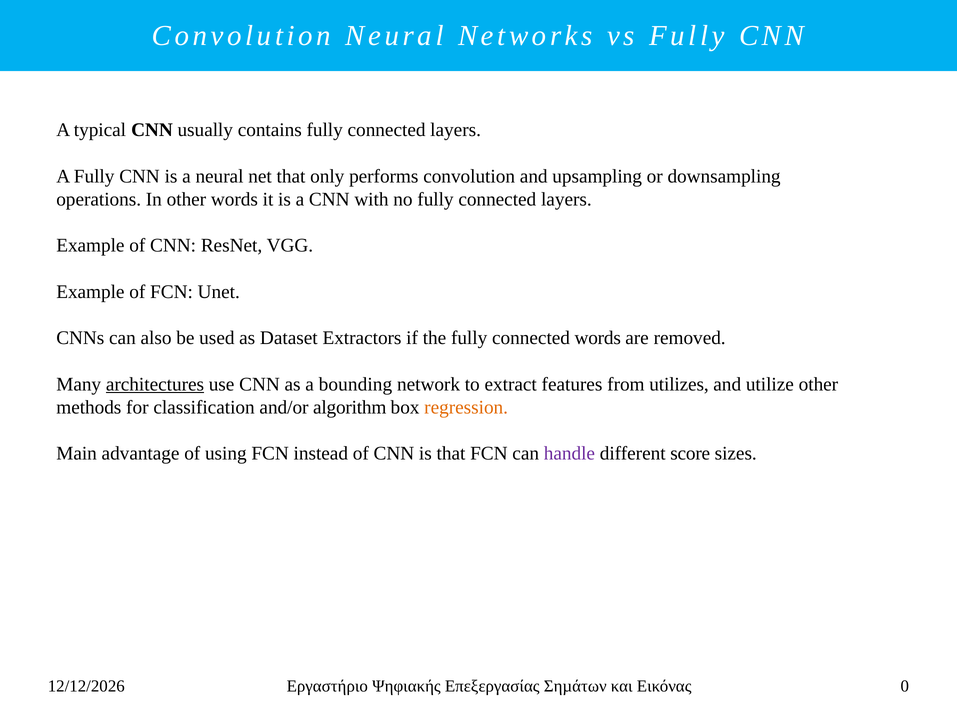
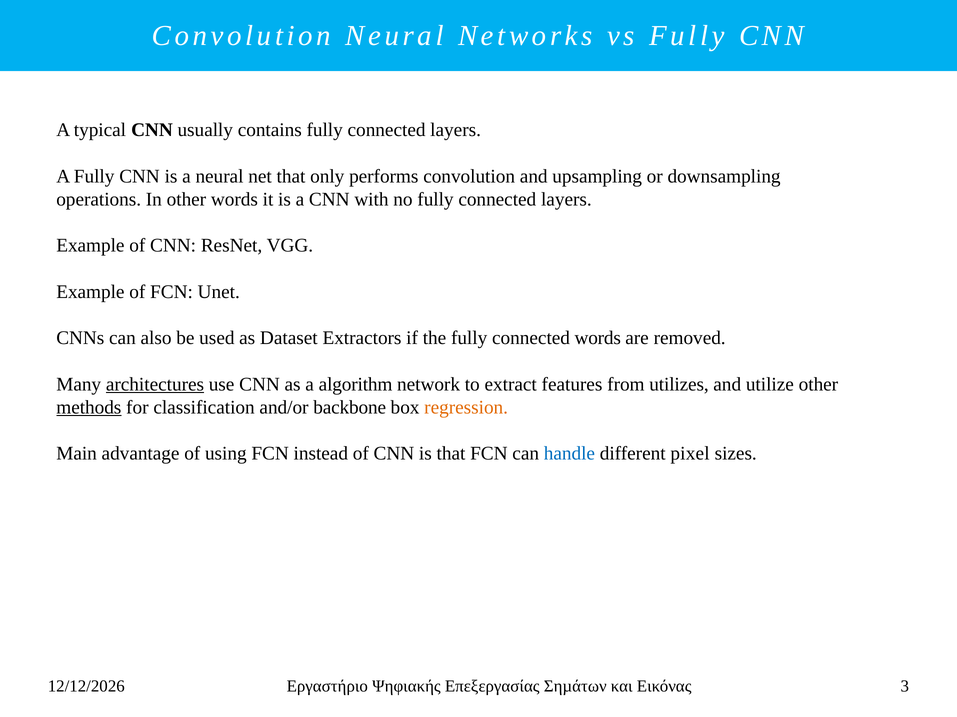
bounding: bounding -> algorithm
methods underline: none -> present
algorithm: algorithm -> backbone
handle colour: purple -> blue
score: score -> pixel
0: 0 -> 3
